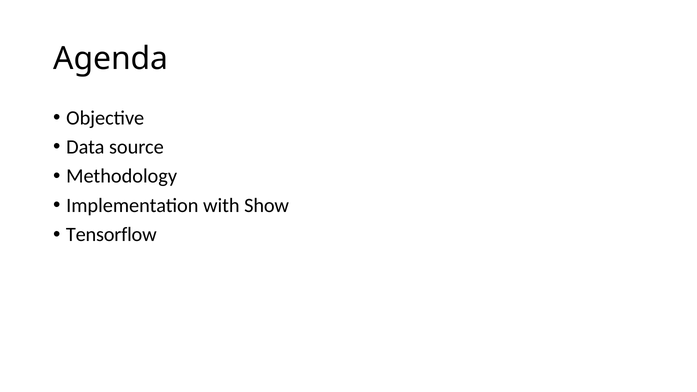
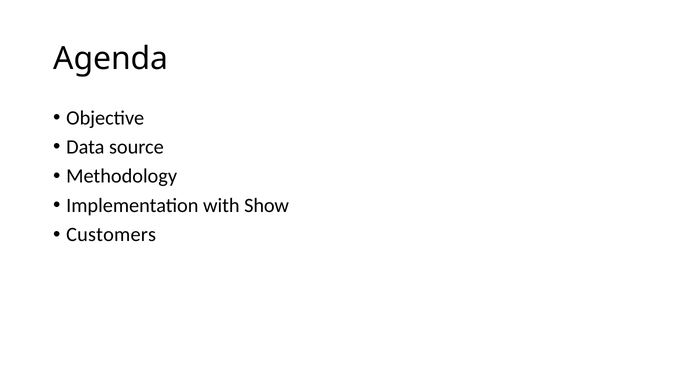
Tensorflow: Tensorflow -> Customers
